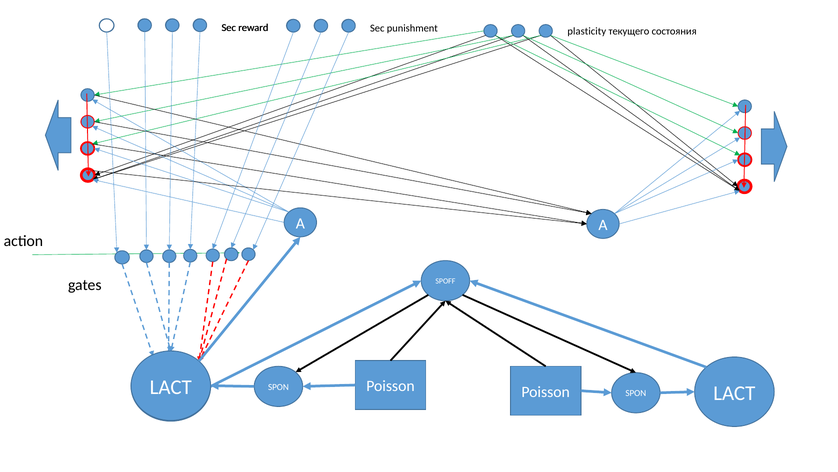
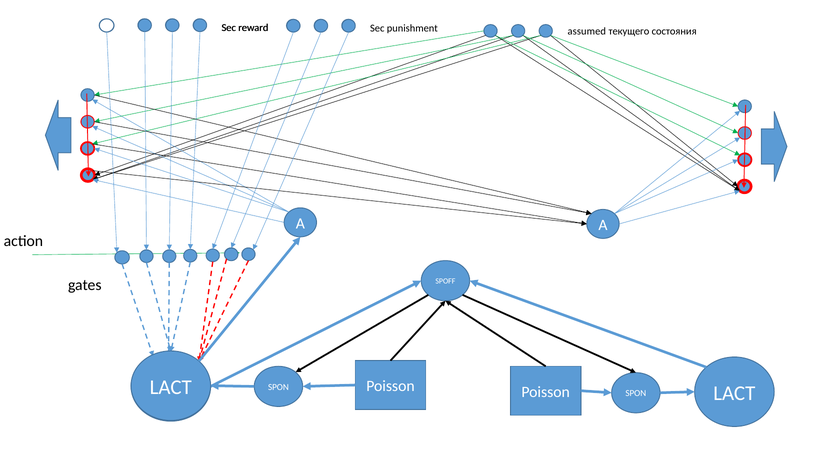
plasticity: plasticity -> assumed
